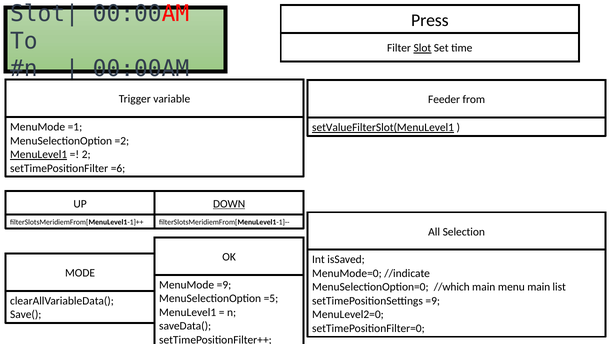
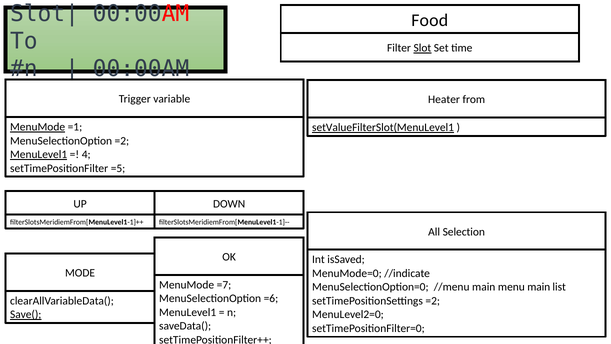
Press: Press -> Food
Feeder: Feeder -> Heater
MenuMode at (38, 127) underline: none -> present
2: 2 -> 4
=6: =6 -> =5
DOWN underline: present -> none
MenuMode =9: =9 -> =7
//which: //which -> //menu
=5: =5 -> =6
setTimePositionSettings =9: =9 -> =2
Save( underline: none -> present
